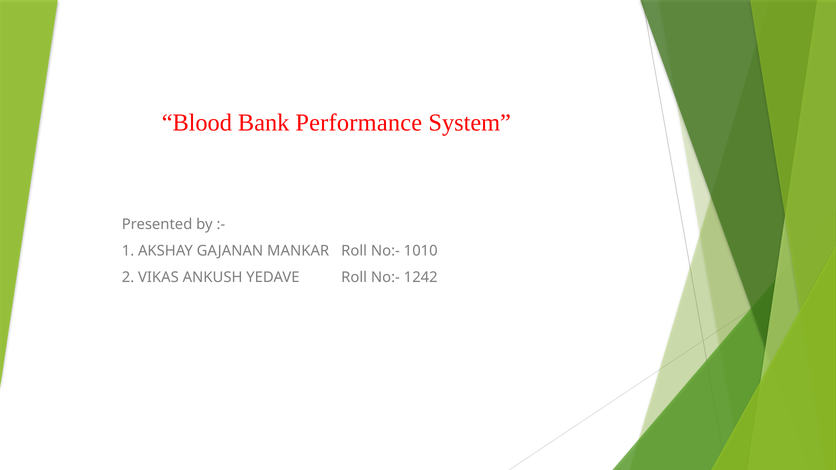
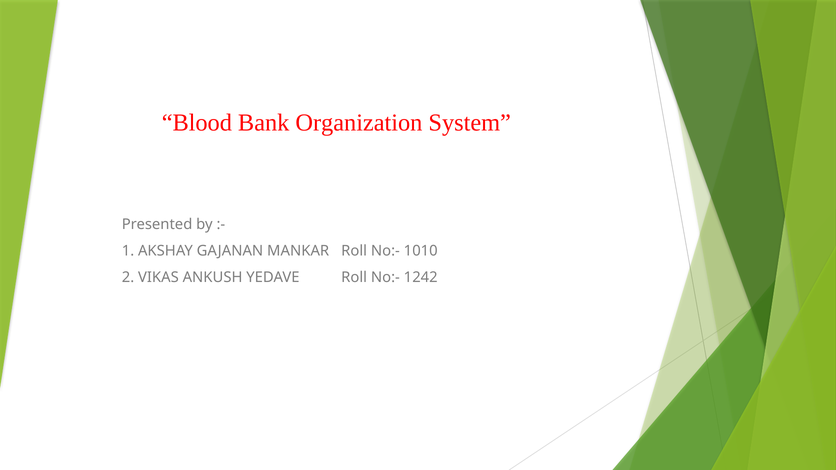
Performance: Performance -> Organization
